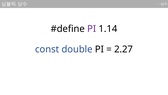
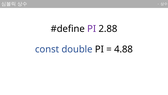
1.14: 1.14 -> 2.88
2.27: 2.27 -> 4.88
